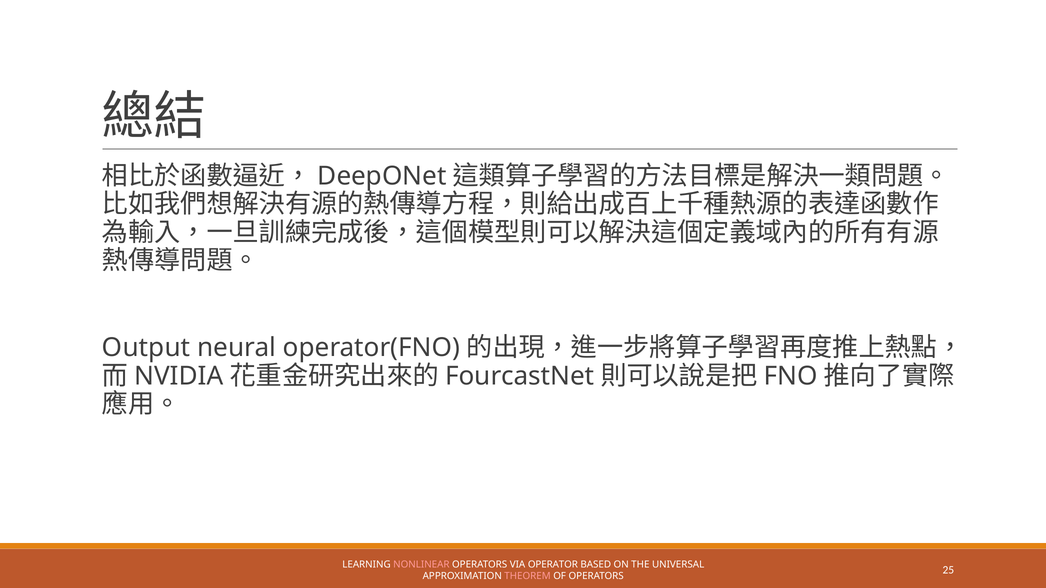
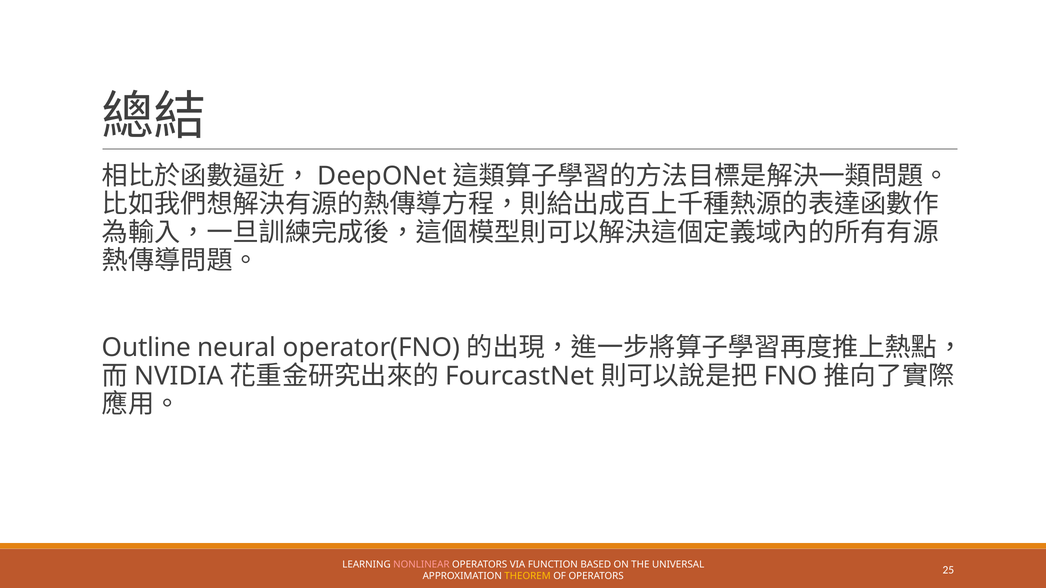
Output: Output -> Outline
OPERATOR: OPERATOR -> FUNCTION
THEOREM colour: pink -> yellow
